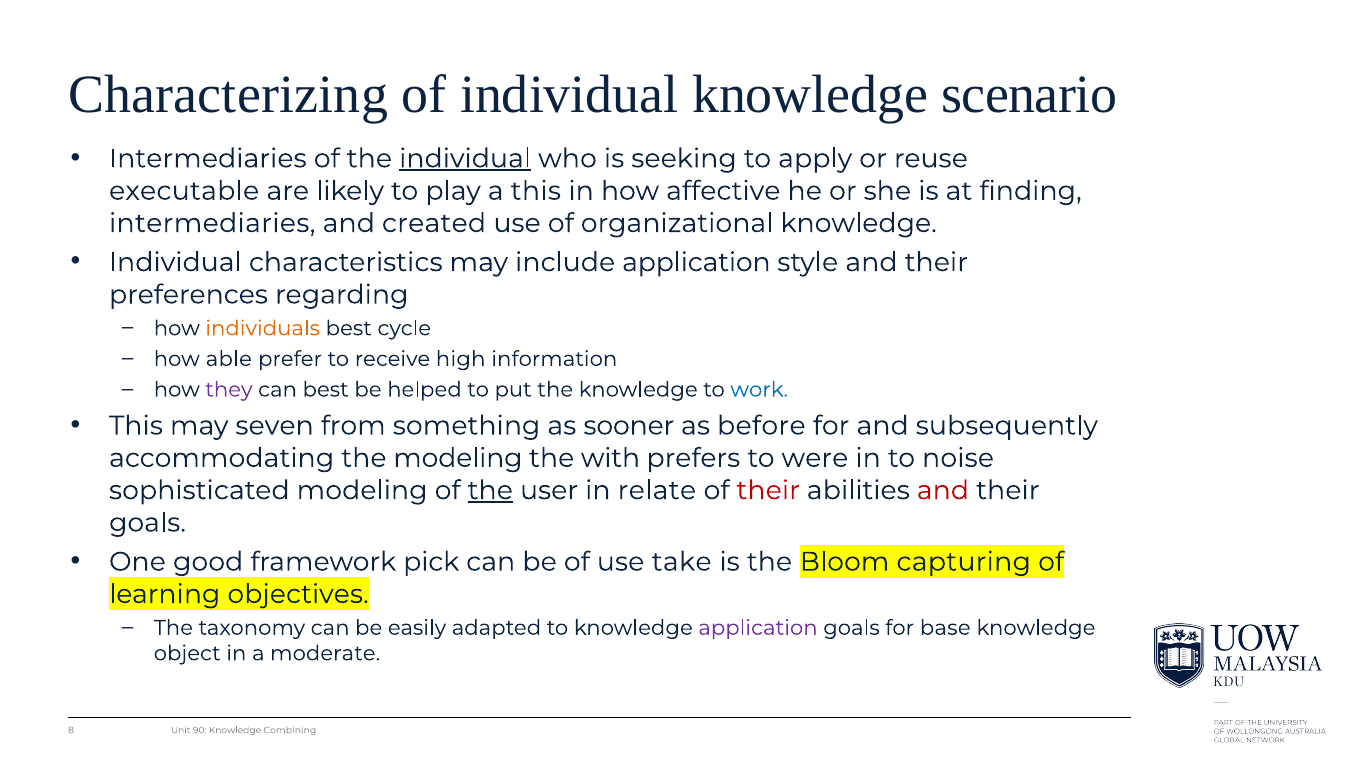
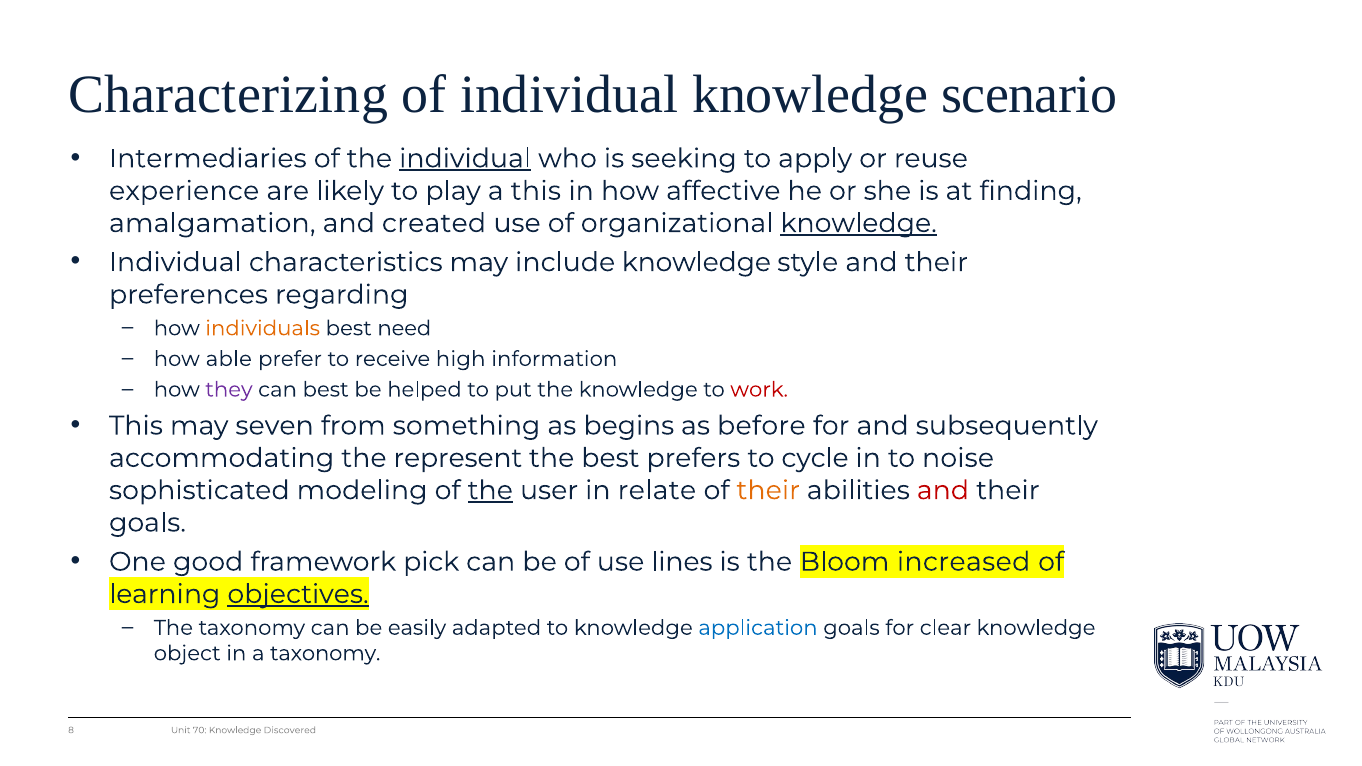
executable: executable -> experience
intermediaries at (212, 223): intermediaries -> amalgamation
knowledge at (859, 223) underline: none -> present
include application: application -> knowledge
cycle: cycle -> need
work colour: blue -> red
sooner: sooner -> begins
the modeling: modeling -> represent
the with: with -> best
were: were -> cycle
their at (768, 490) colour: red -> orange
take: take -> lines
capturing: capturing -> increased
objectives underline: none -> present
application at (758, 628) colour: purple -> blue
base: base -> clear
a moderate: moderate -> taxonomy
90: 90 -> 70
Combining: Combining -> Discovered
